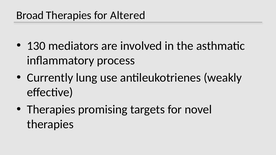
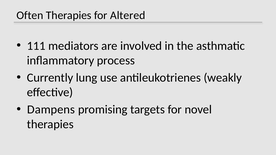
Broad: Broad -> Often
130: 130 -> 111
Therapies at (51, 110): Therapies -> Dampens
